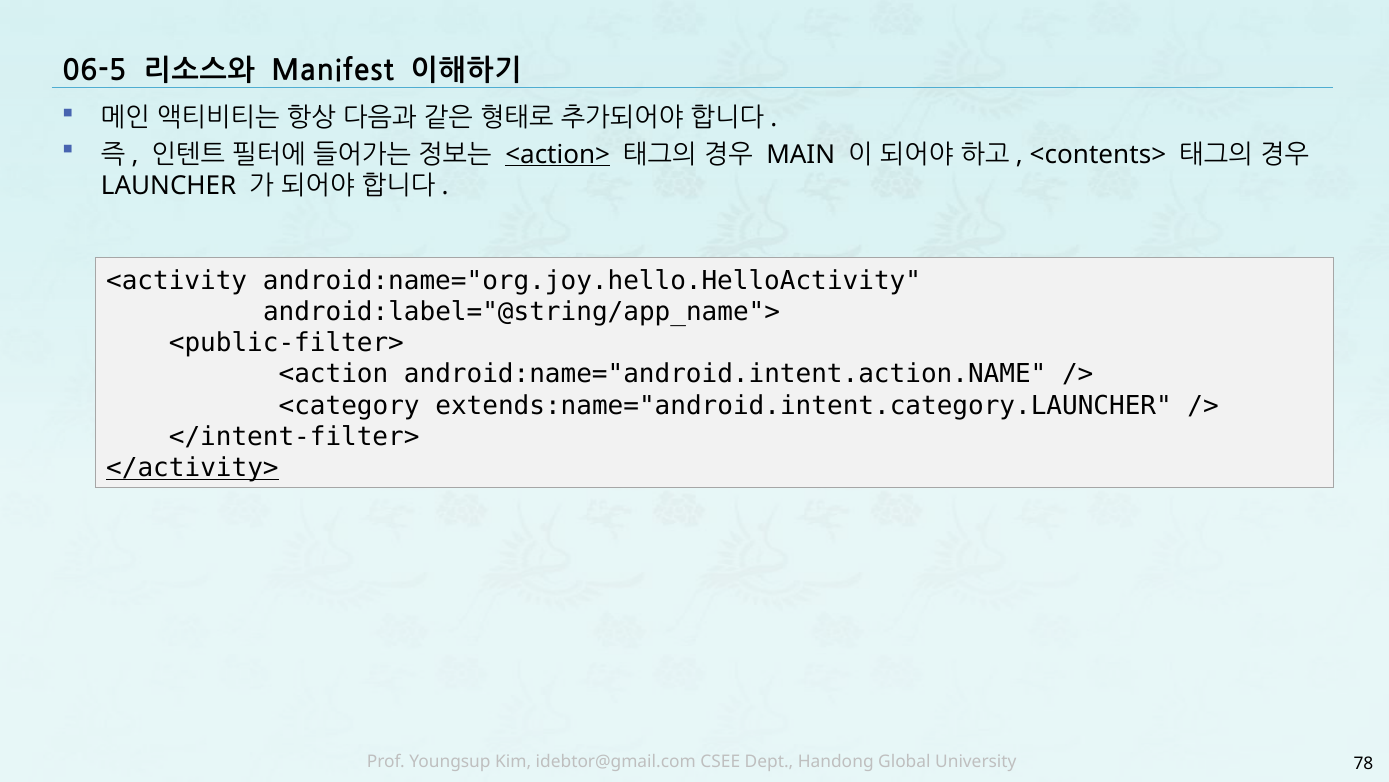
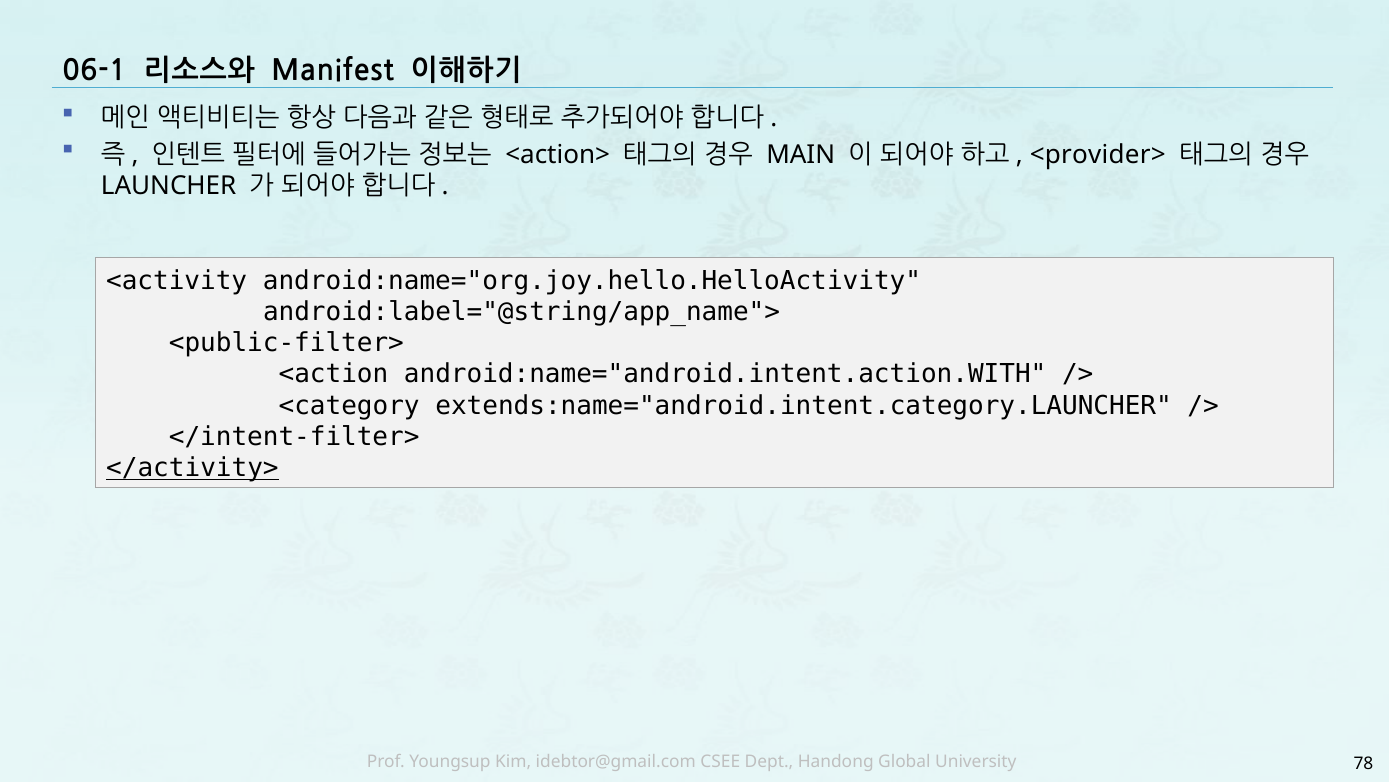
06-5: 06-5 -> 06-1
<action> underline: present -> none
<contents>: <contents> -> <provider>
android:name="android.intent.action.NAME: android:name="android.intent.action.NAME -> android:name="android.intent.action.WITH
